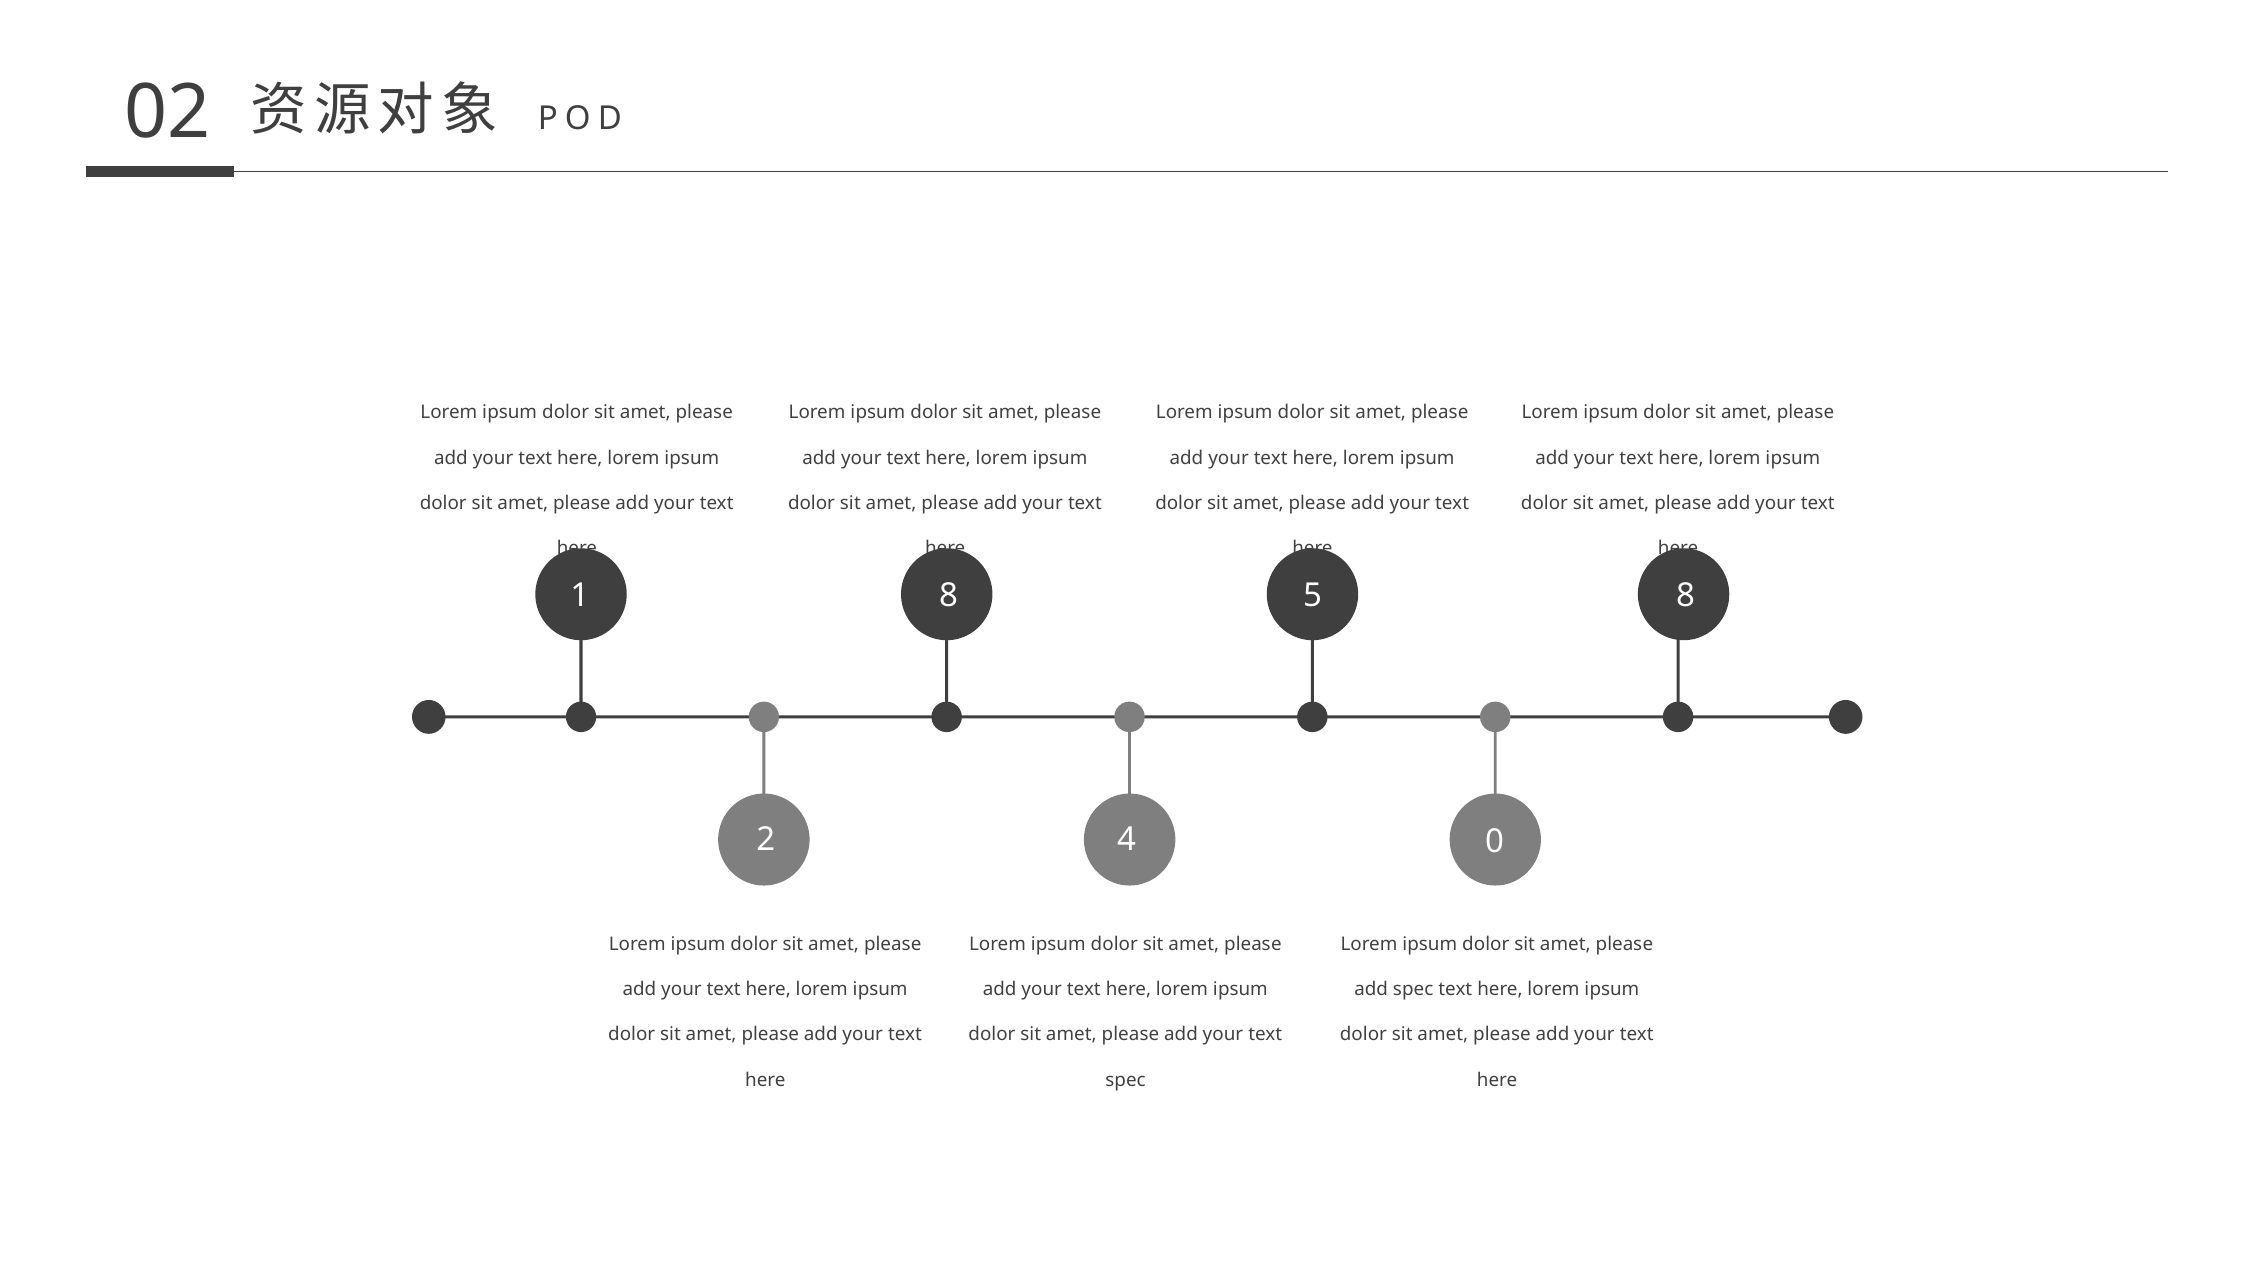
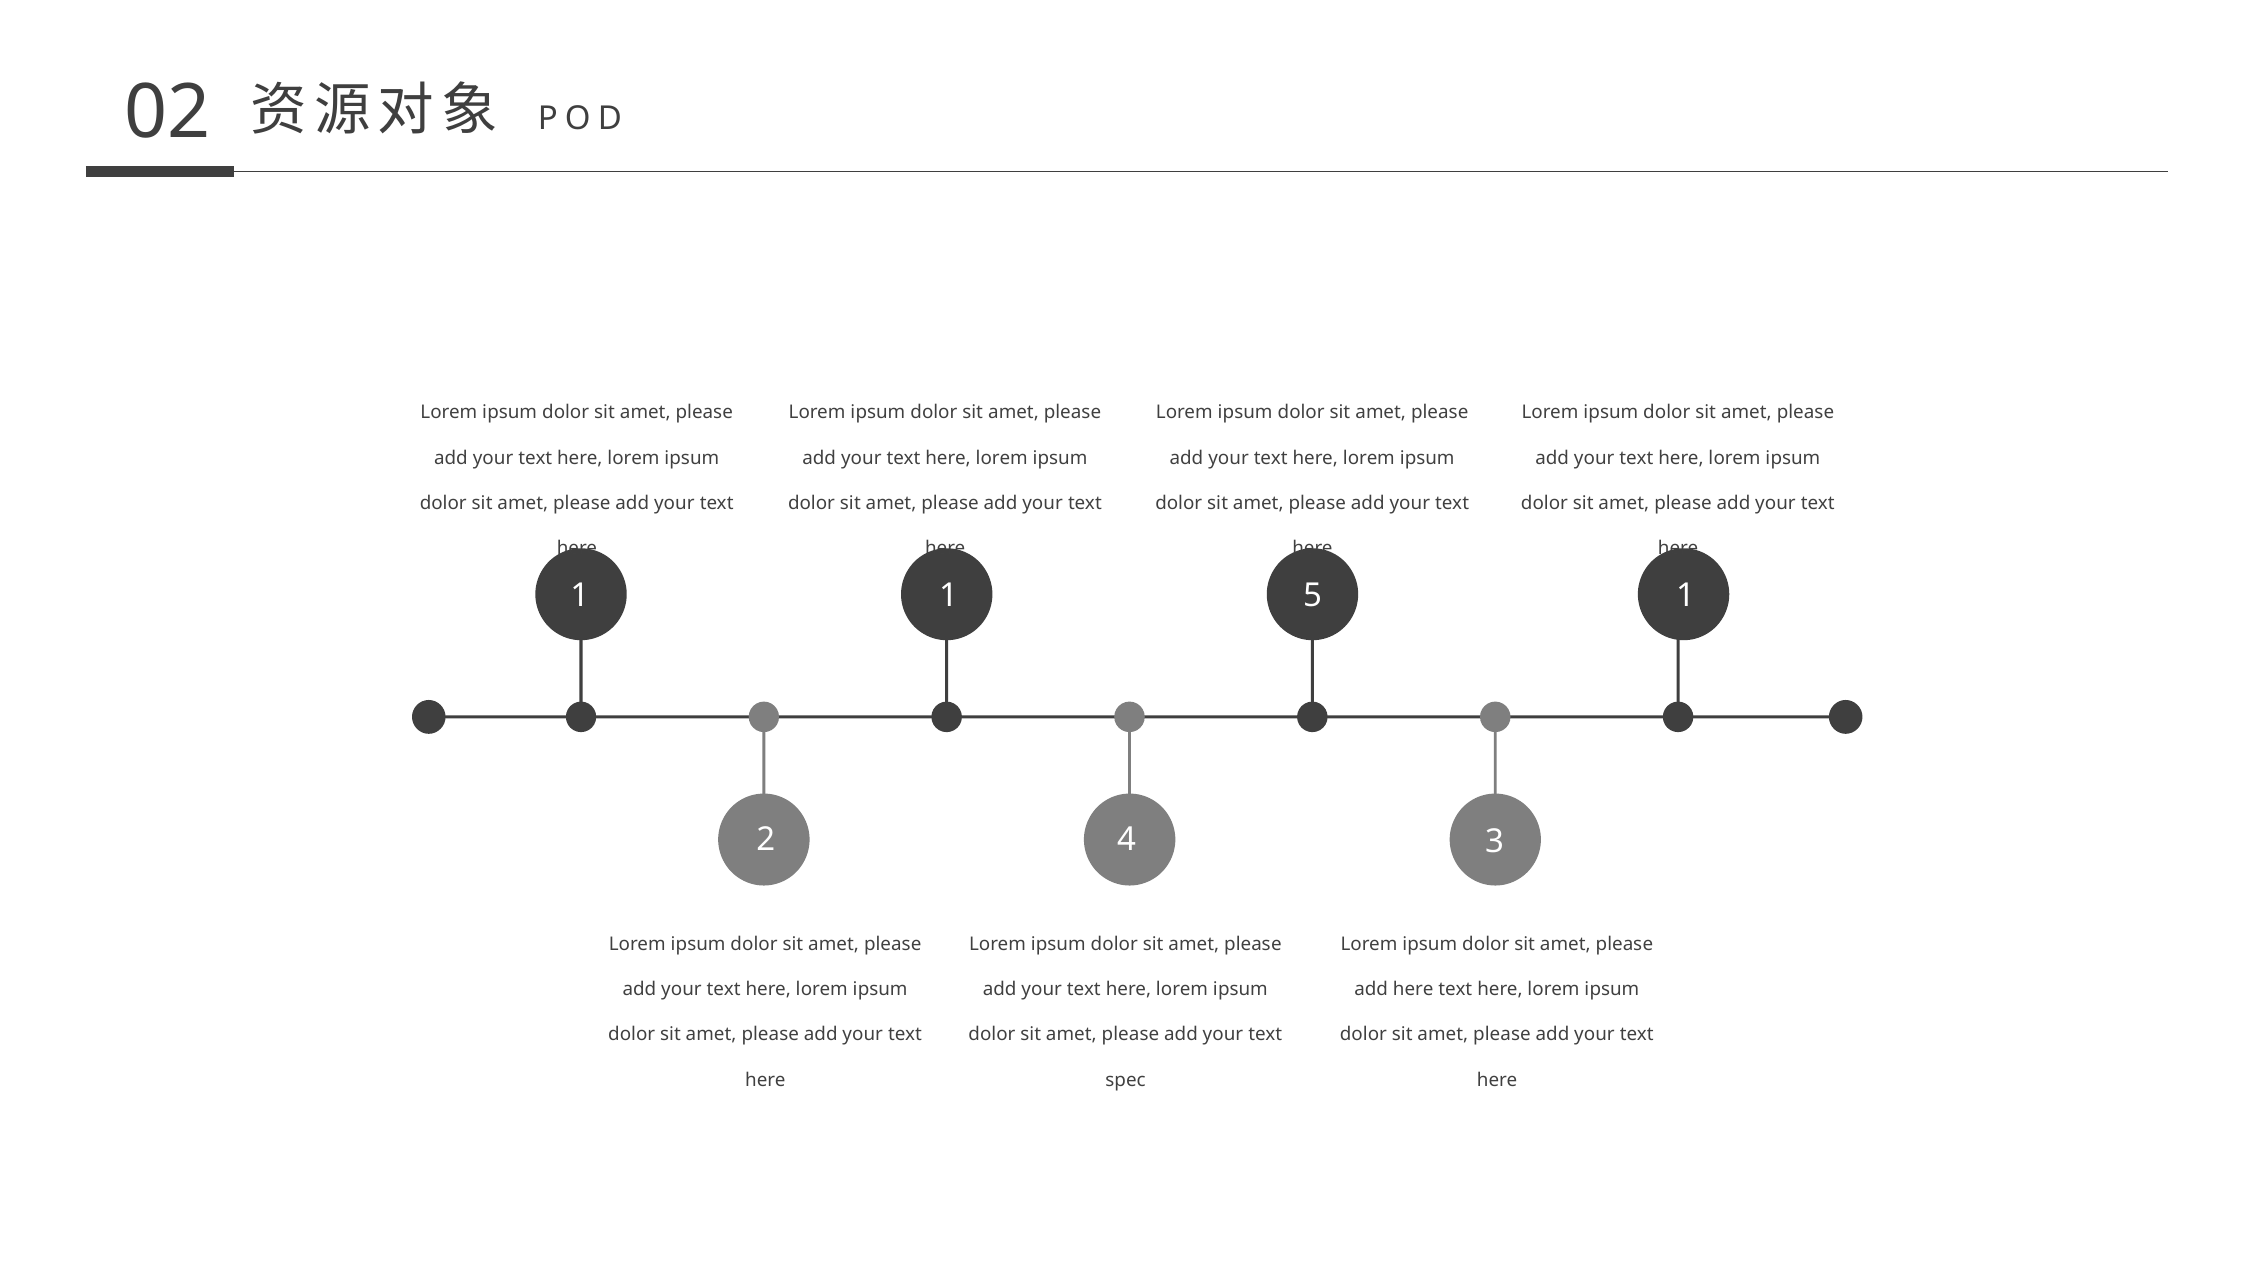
1 8: 8 -> 1
5 8: 8 -> 1
0: 0 -> 3
add spec: spec -> here
